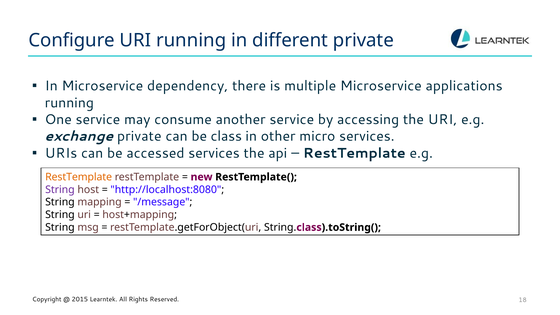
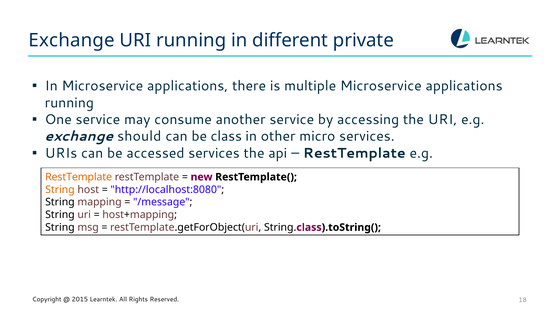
Configure at (72, 40): Configure -> Exchange
In Microservice dependency: dependency -> applications
exchange private: private -> should
String at (60, 190) colour: purple -> orange
